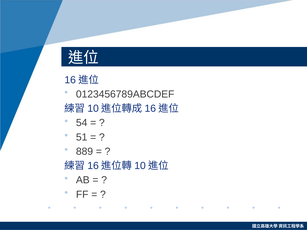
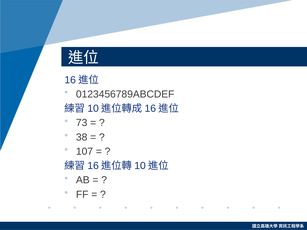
54: 54 -> 73
51: 51 -> 38
889: 889 -> 107
